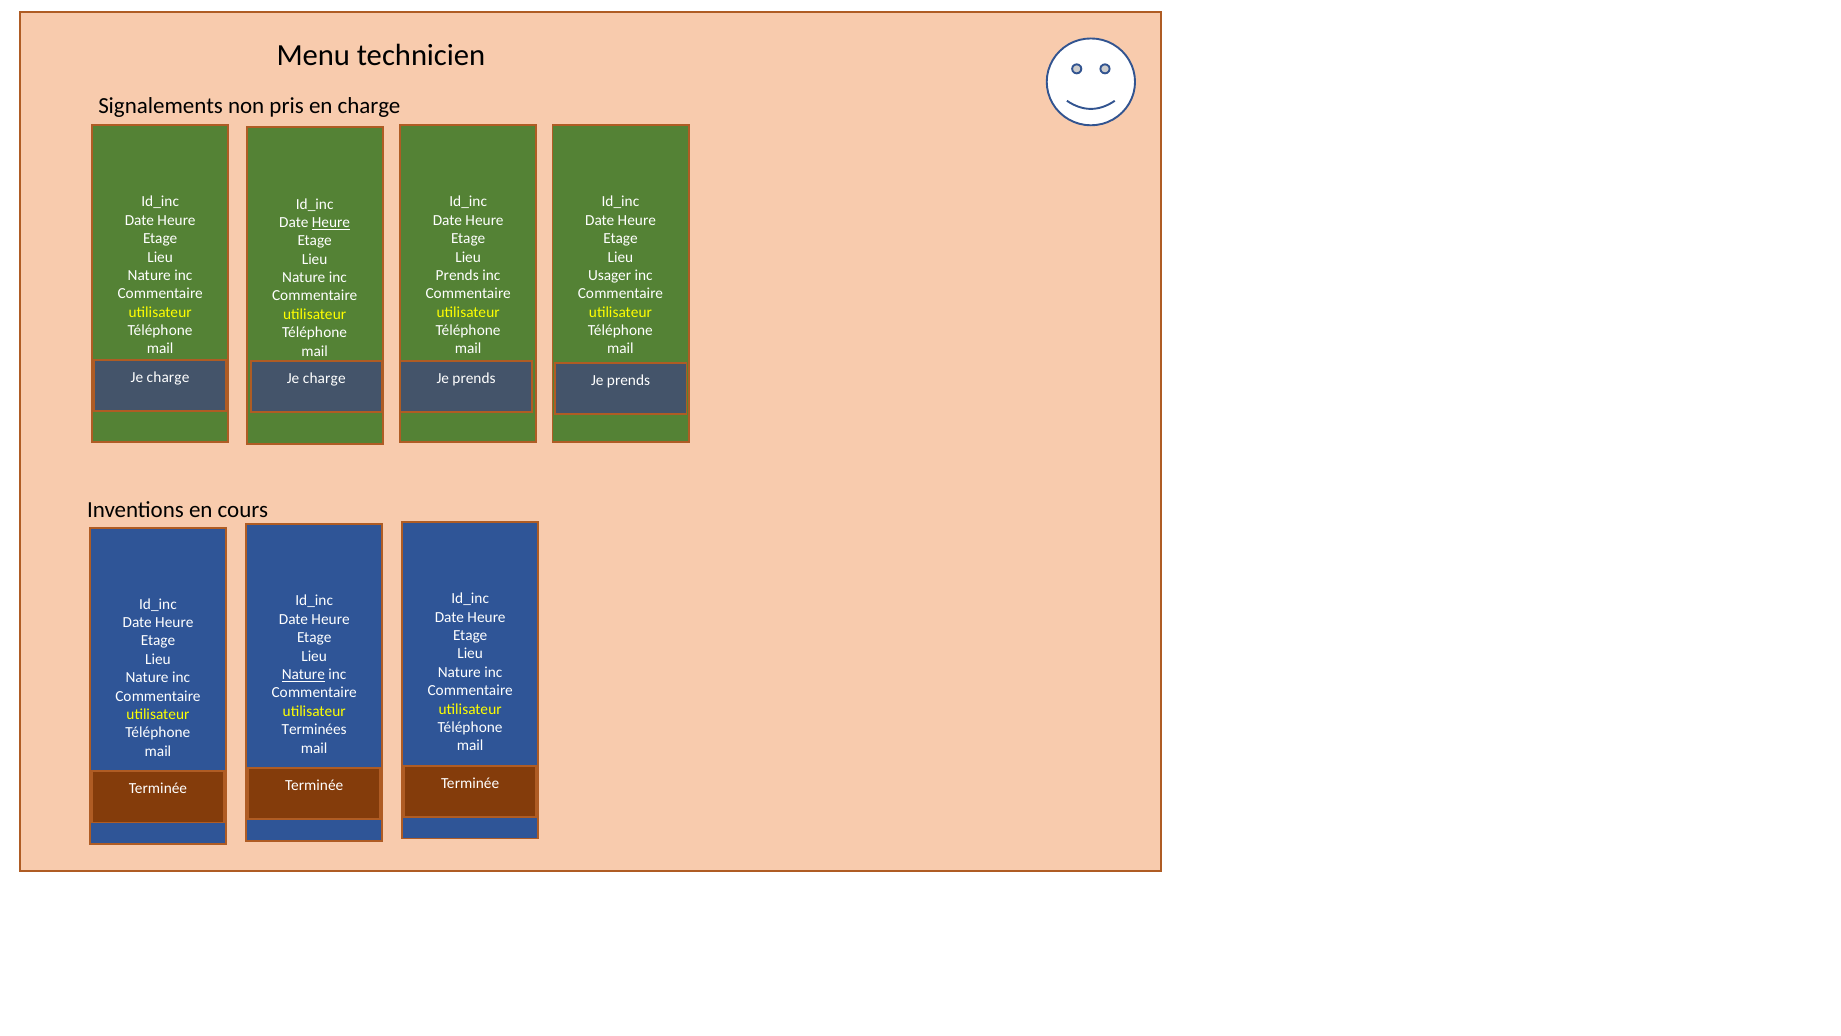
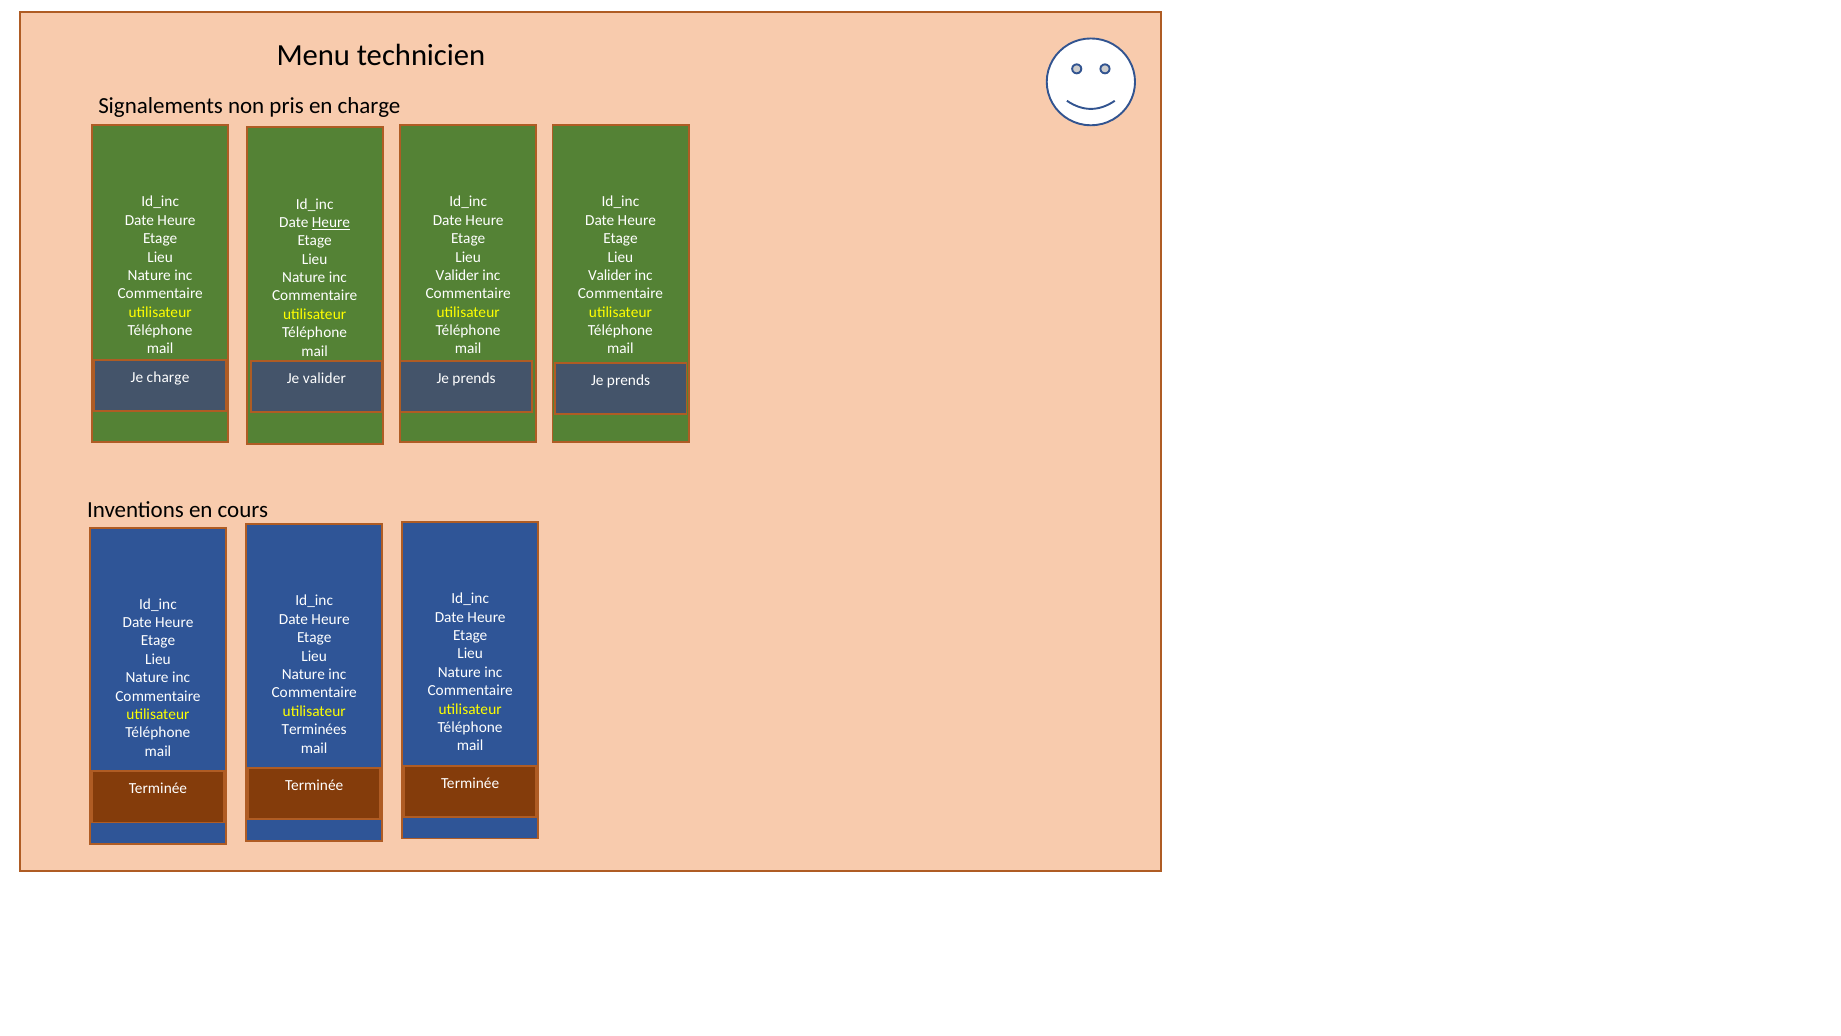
Prends at (457, 275): Prends -> Valider
Usager at (610, 275): Usager -> Valider
charge at (324, 378): charge -> valider
Nature at (303, 674) underline: present -> none
